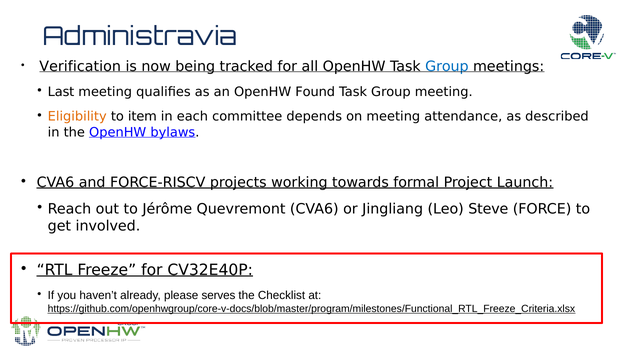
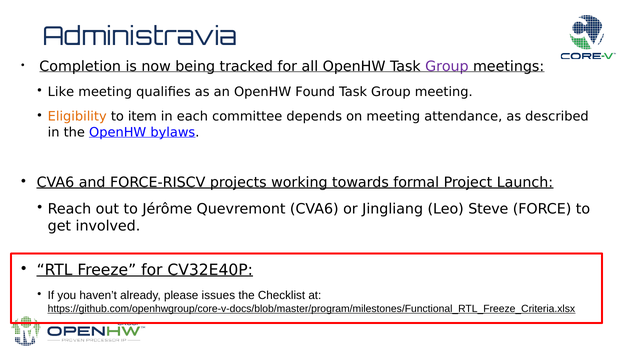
Verification: Verification -> Completion
Group at (447, 66) colour: blue -> purple
Last: Last -> Like
serves: serves -> issues
